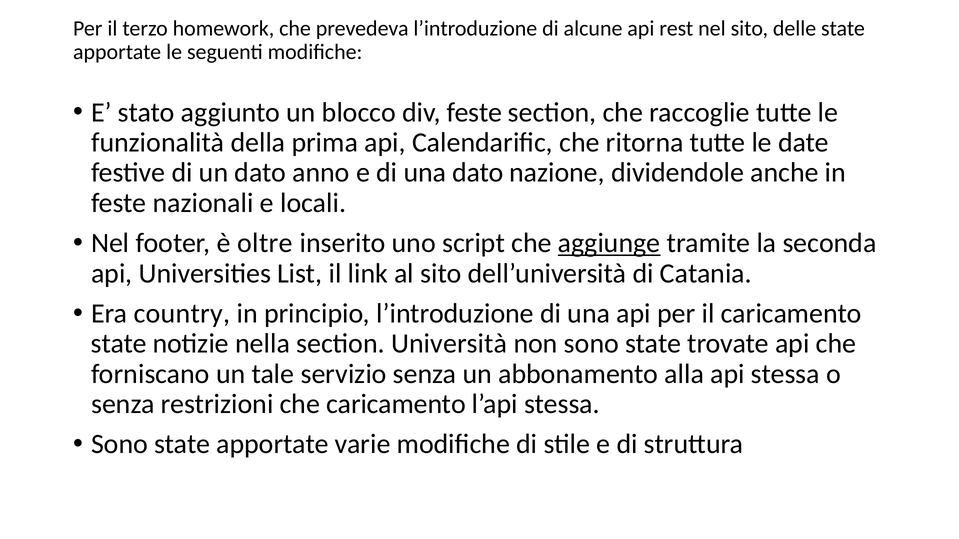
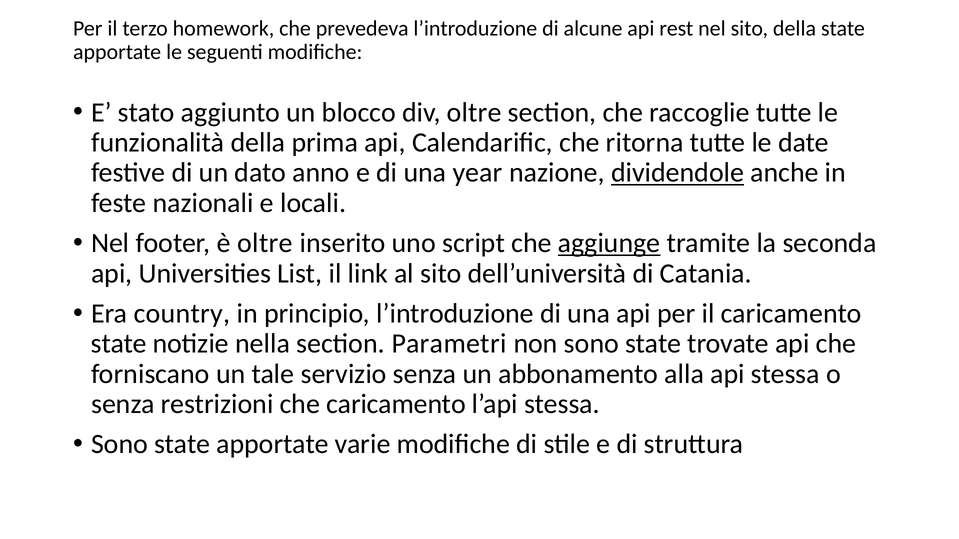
sito delle: delle -> della
div feste: feste -> oltre
una dato: dato -> year
dividendole underline: none -> present
Università: Università -> Parametri
